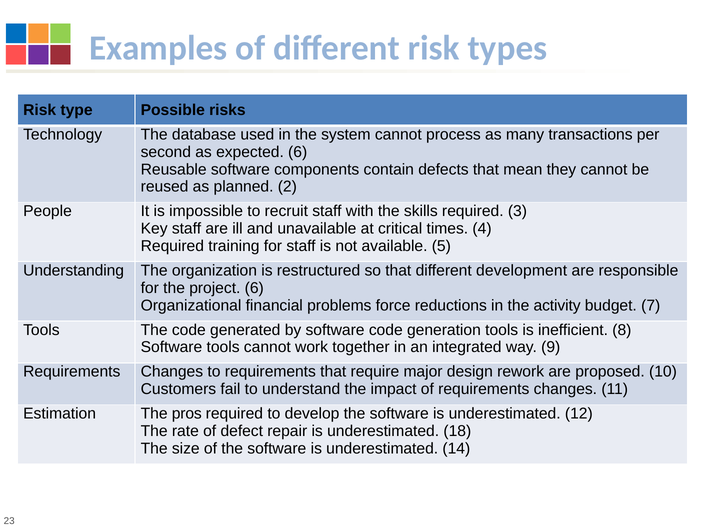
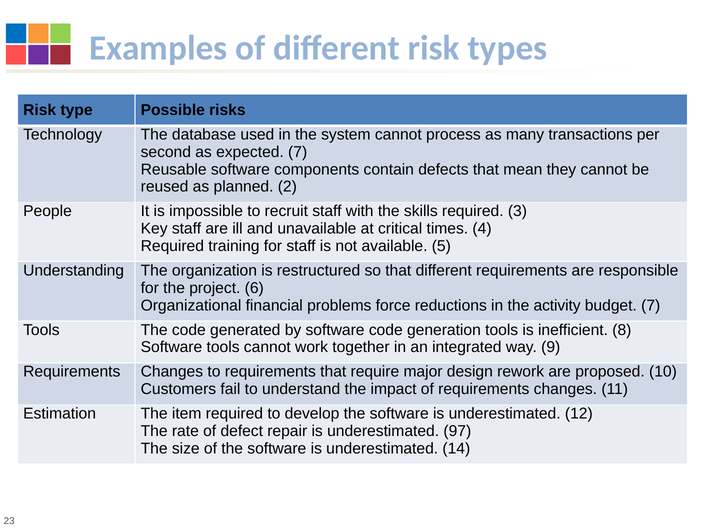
expected 6: 6 -> 7
different development: development -> requirements
pros: pros -> item
18: 18 -> 97
